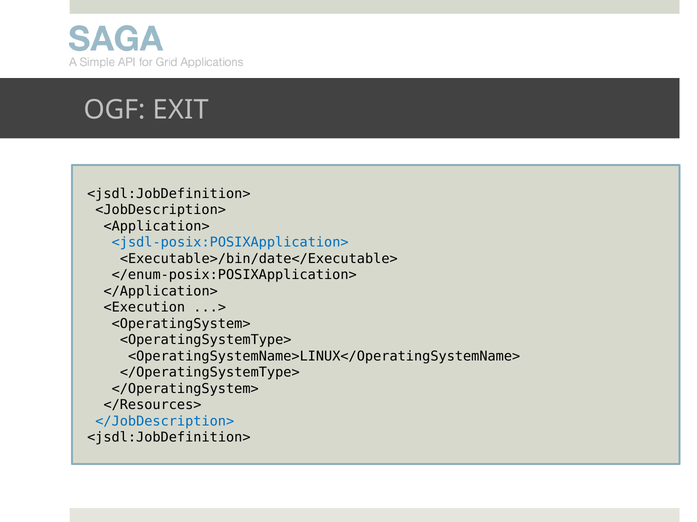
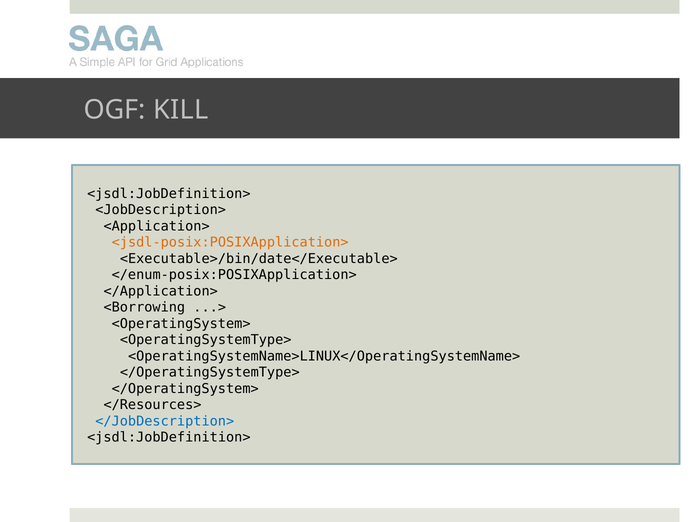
EXIT: EXIT -> KILL
<jsdl-posix:POSIXApplication> colour: blue -> orange
<Execution: <Execution -> <Borrowing
